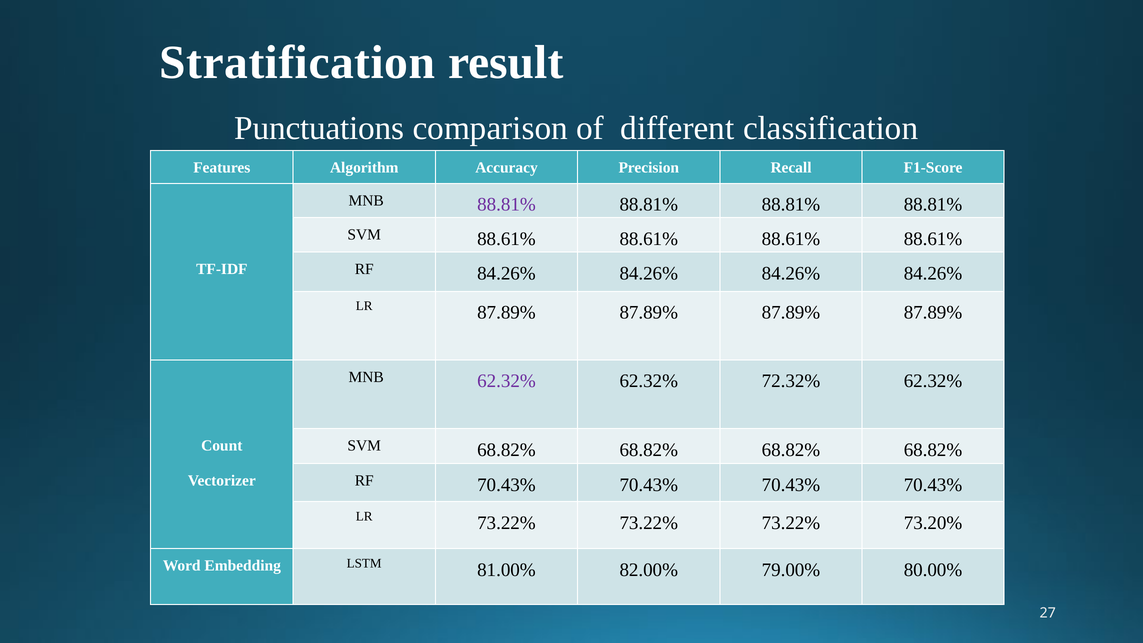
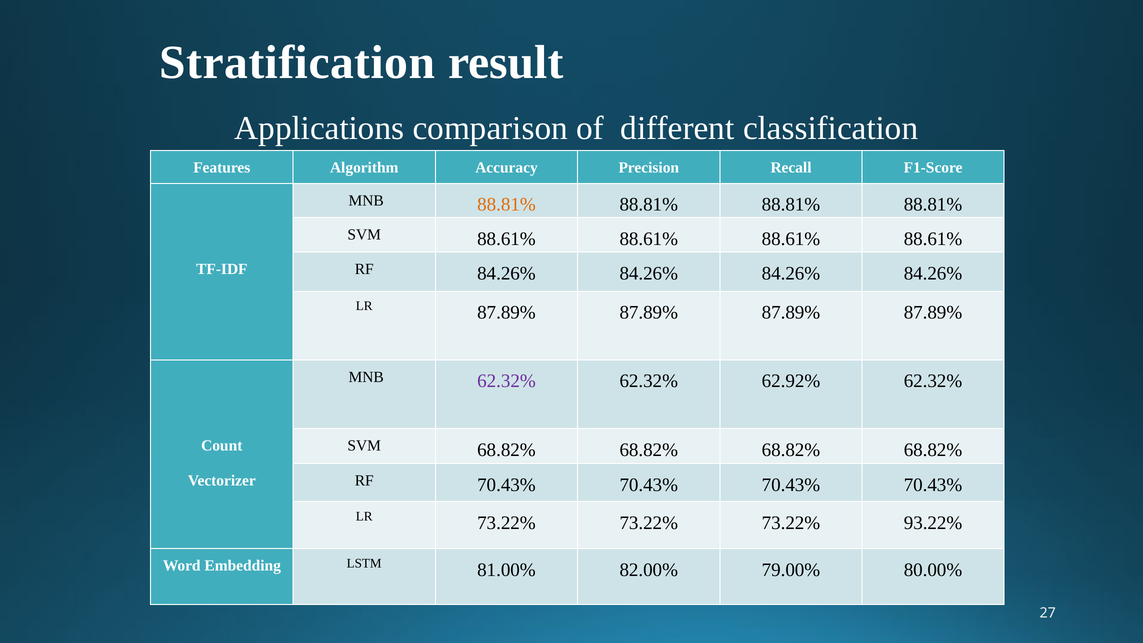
Punctuations: Punctuations -> Applications
88.81% at (506, 205) colour: purple -> orange
72.32%: 72.32% -> 62.92%
73.20%: 73.20% -> 93.22%
